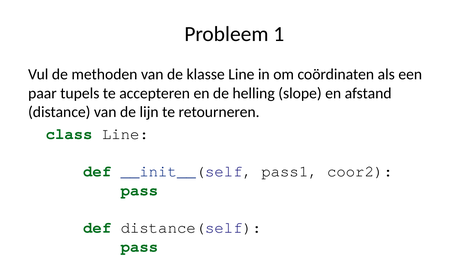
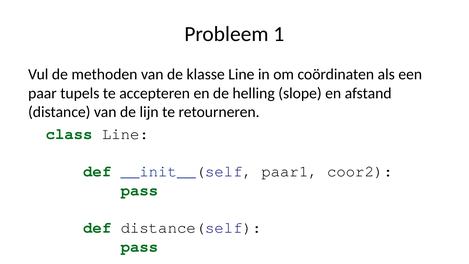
pass1: pass1 -> paar1
